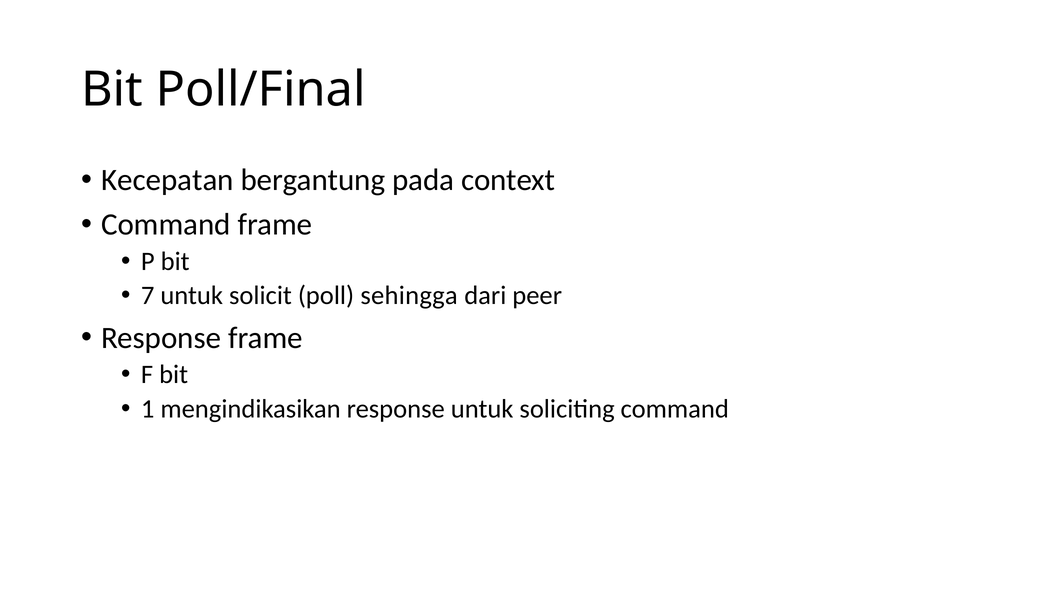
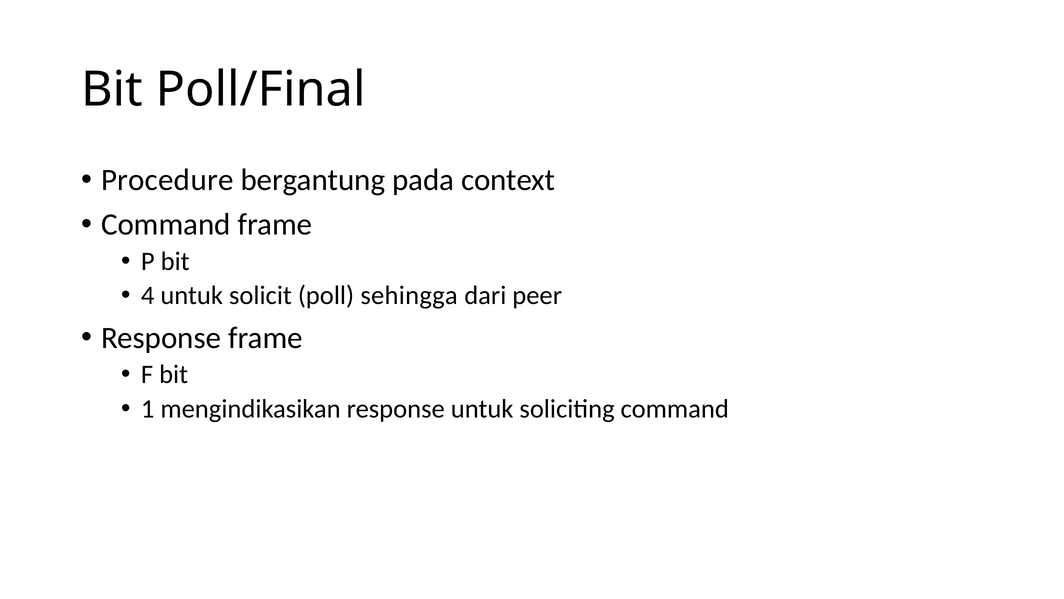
Kecepatan: Kecepatan -> Procedure
7: 7 -> 4
